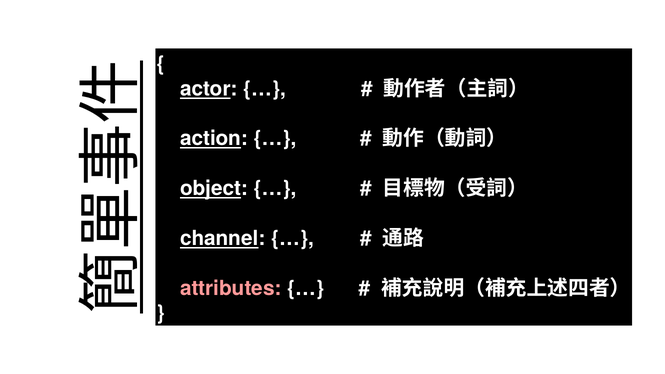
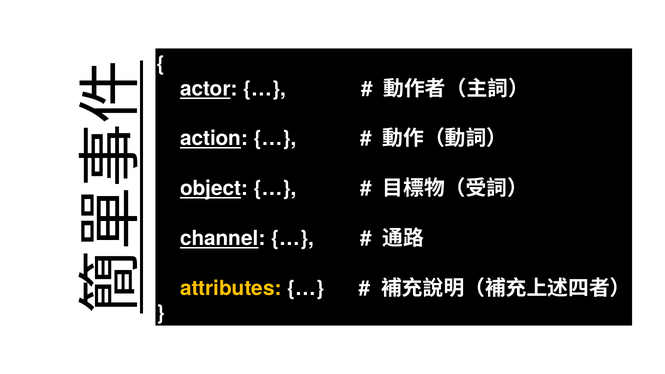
attributes colour: pink -> yellow
